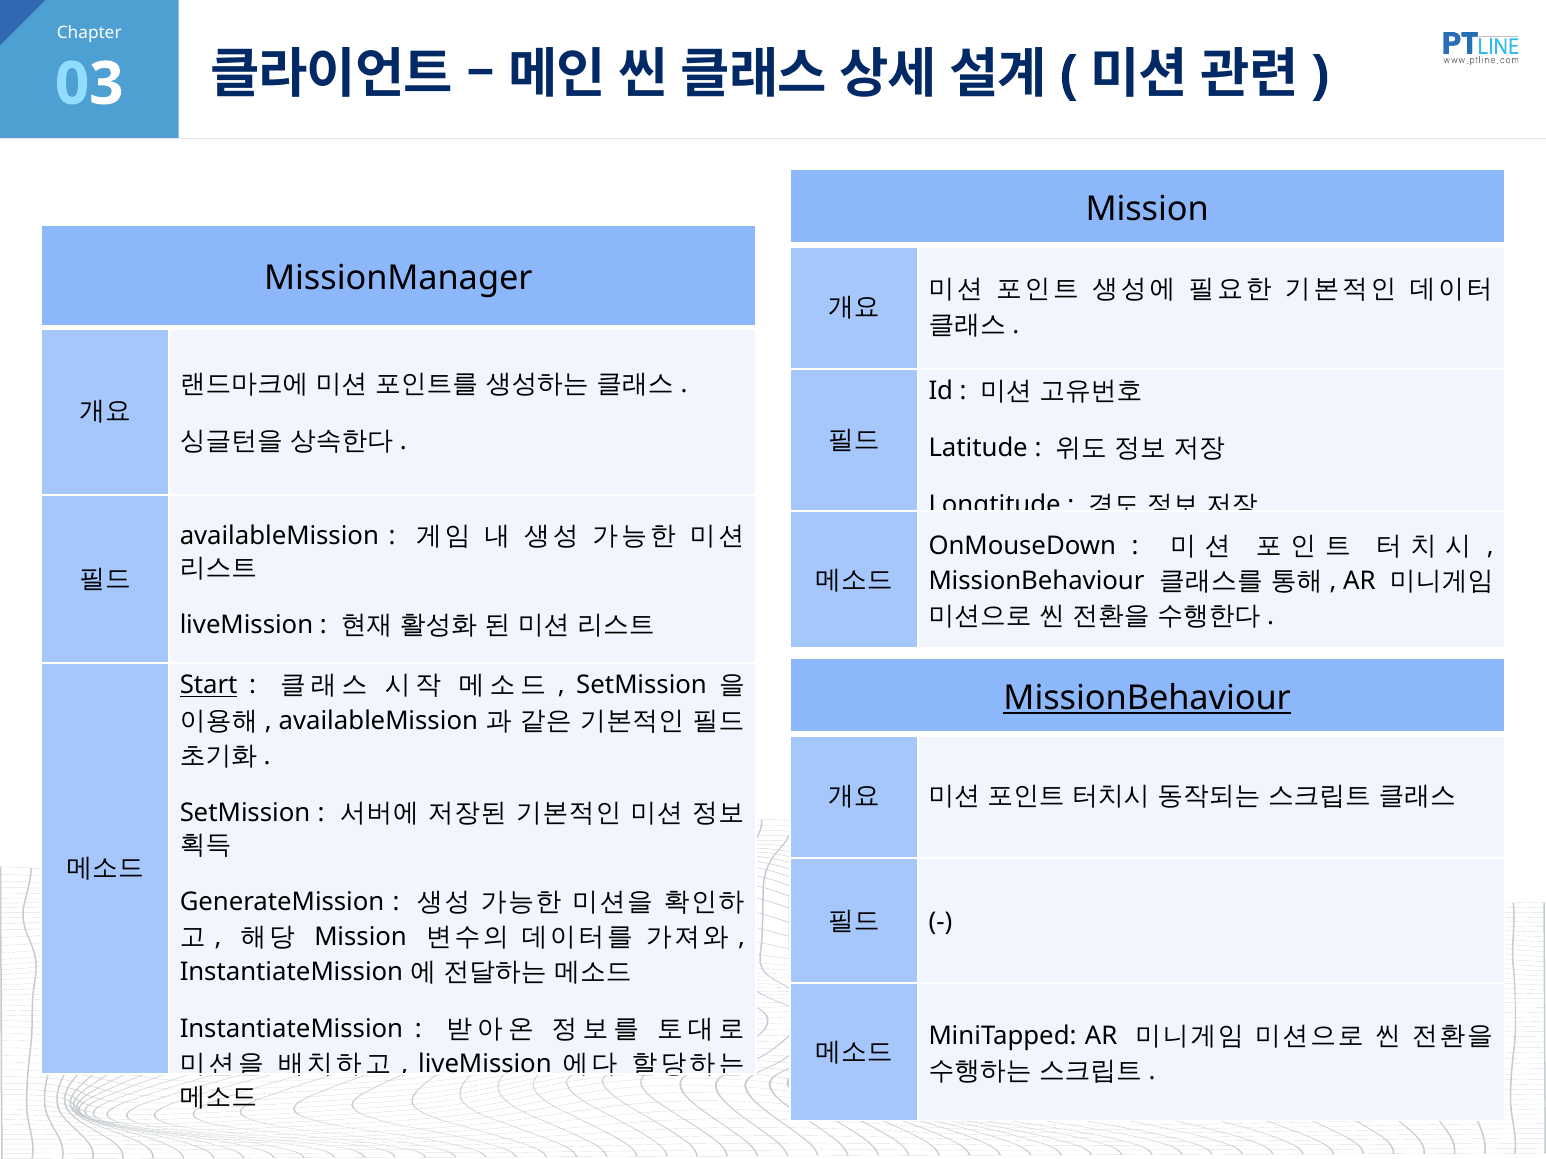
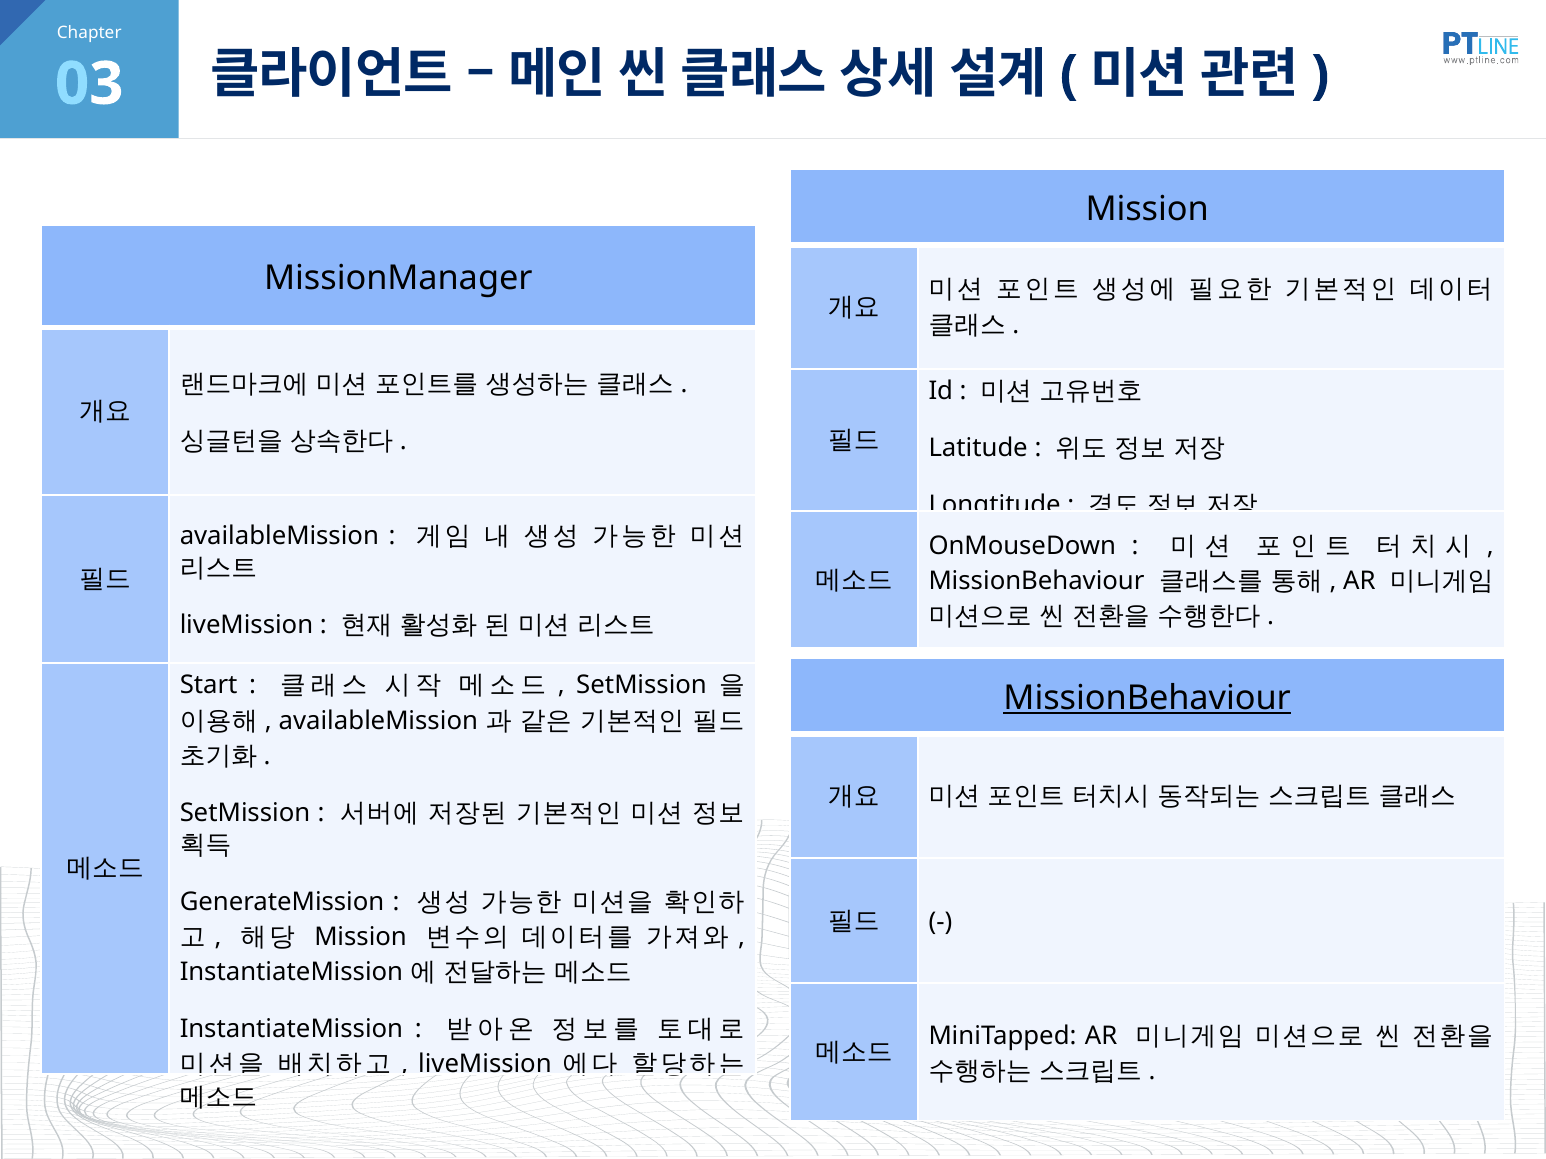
Start underline: present -> none
